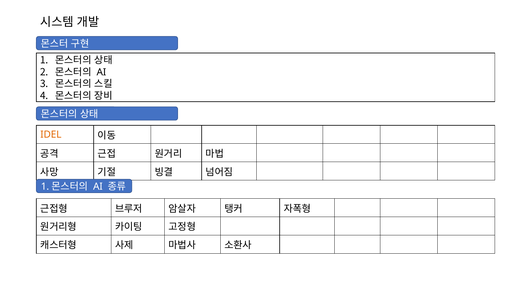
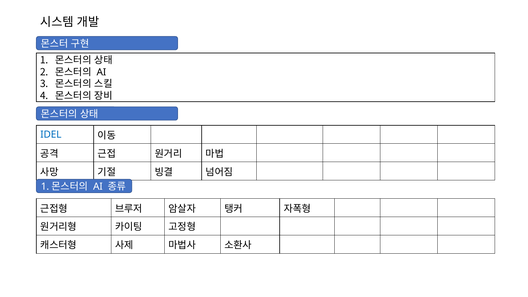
IDEL colour: orange -> blue
